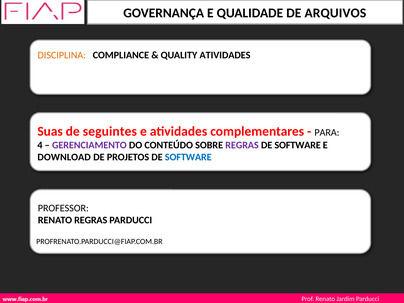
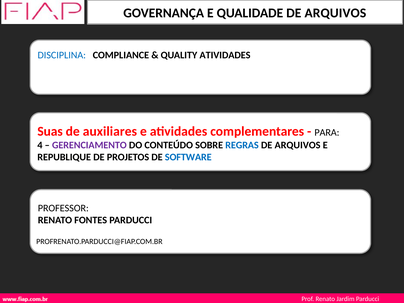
DISCIPLINA colour: orange -> blue
seguintes: seguintes -> auxiliares
REGRAS at (242, 145) colour: purple -> blue
SOFTWARE at (298, 145): SOFTWARE -> ARQUIVOS
DOWNLOAD: DOWNLOAD -> REPUBLIQUE
RENATO REGRAS: REGRAS -> FONTES
